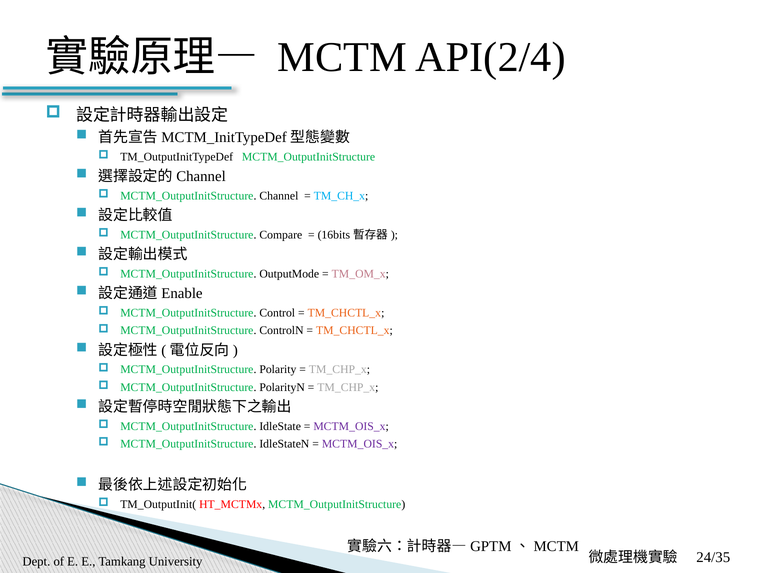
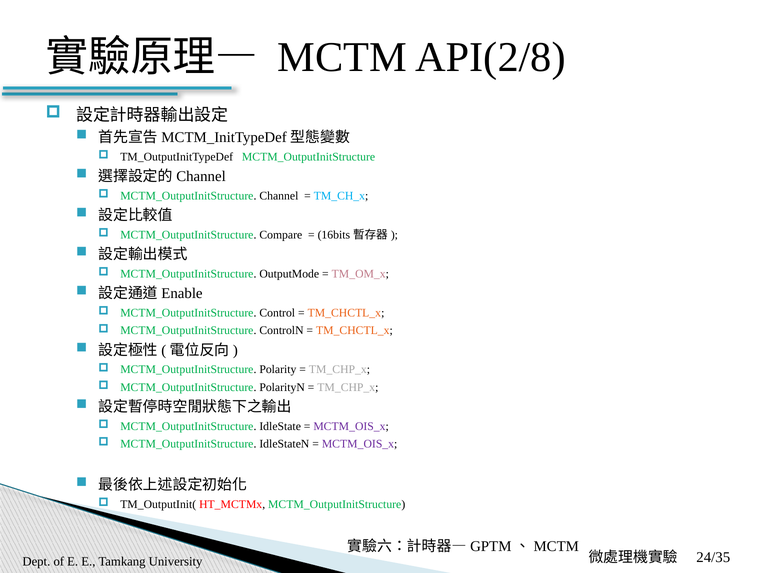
API(2/4: API(2/4 -> API(2/8
